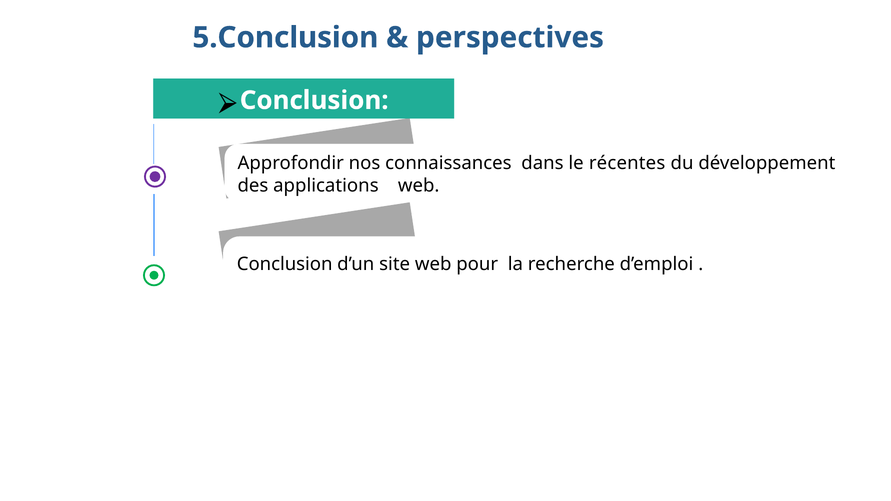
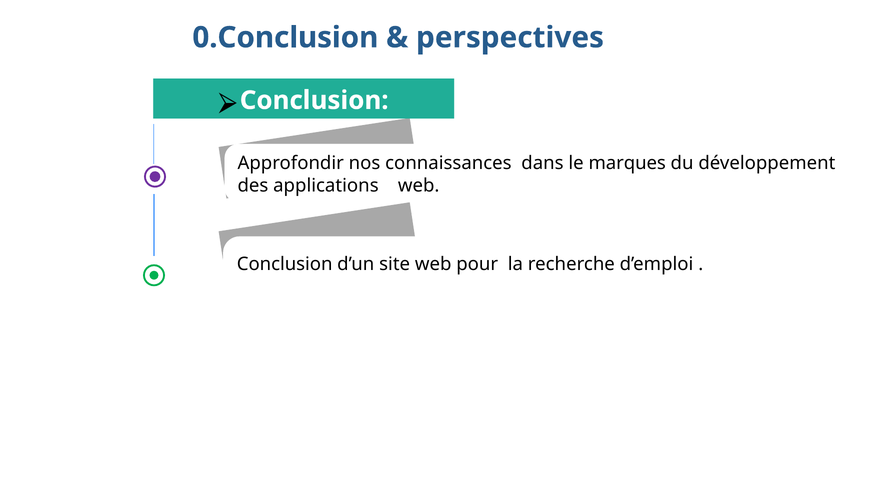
5.Conclusion: 5.Conclusion -> 0.Conclusion
récentes: récentes -> marques
